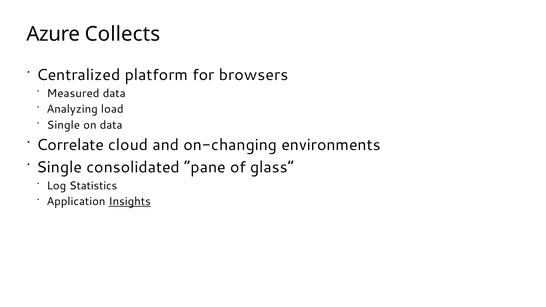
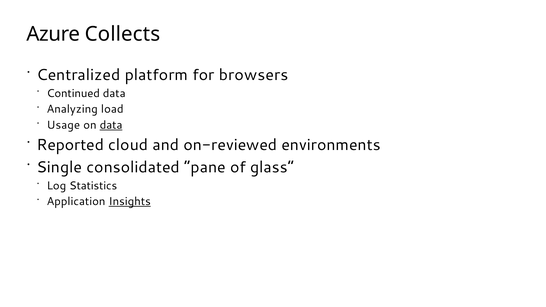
Measured: Measured -> Continued
Single at (63, 125): Single -> Usage
data at (111, 125) underline: none -> present
Correlate: Correlate -> Reported
on-changing: on-changing -> on-reviewed
